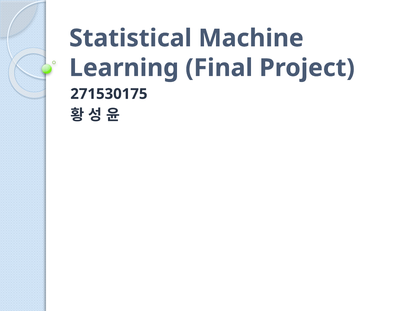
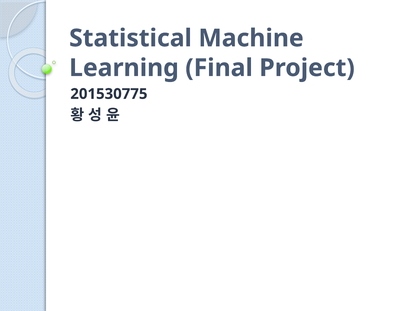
271530175: 271530175 -> 201530775
